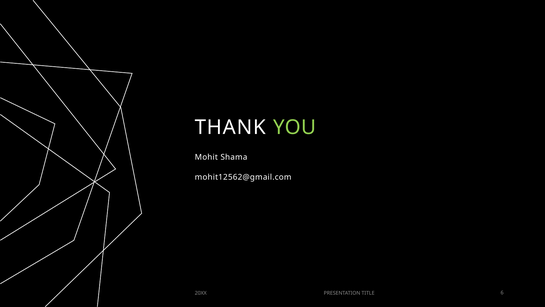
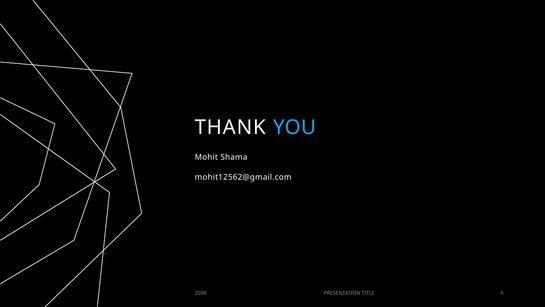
YOU colour: light green -> light blue
